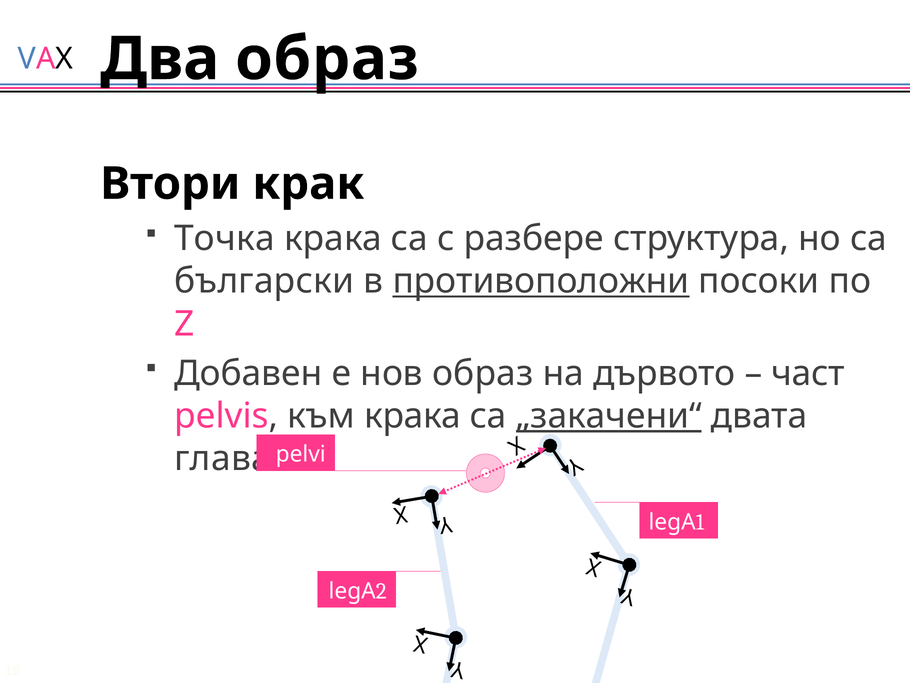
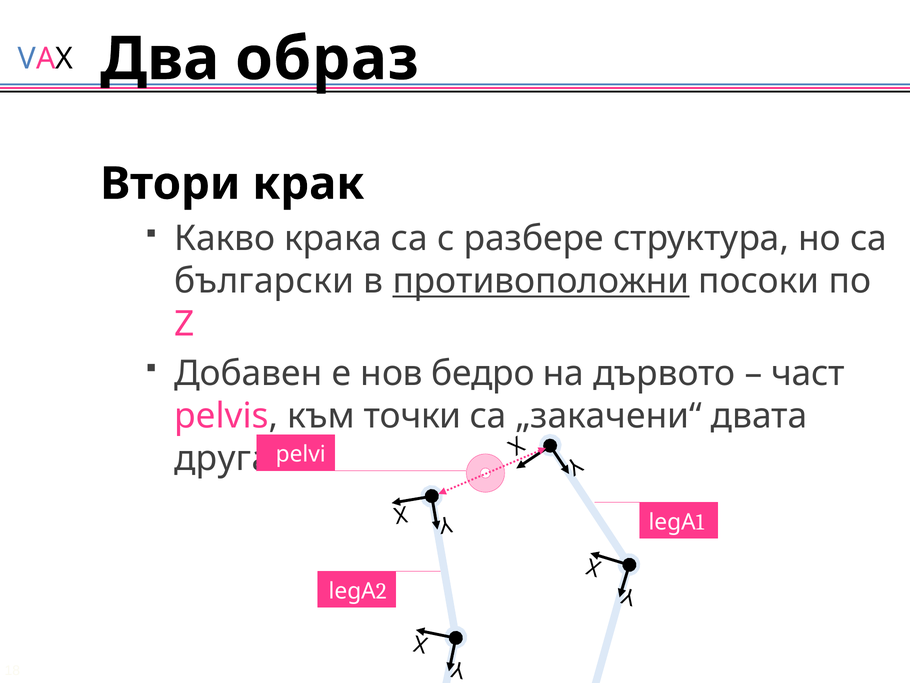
Точка: Точка -> Какво
нов образ: образ -> бедро
крака at (413, 416): крака -> точки
„закачени“ underline: present -> none
глава: глава -> друга
